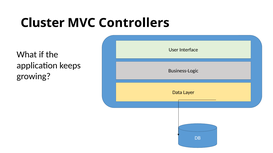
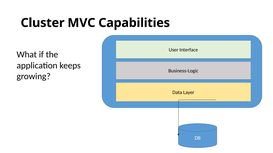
Controllers: Controllers -> Capabilities
